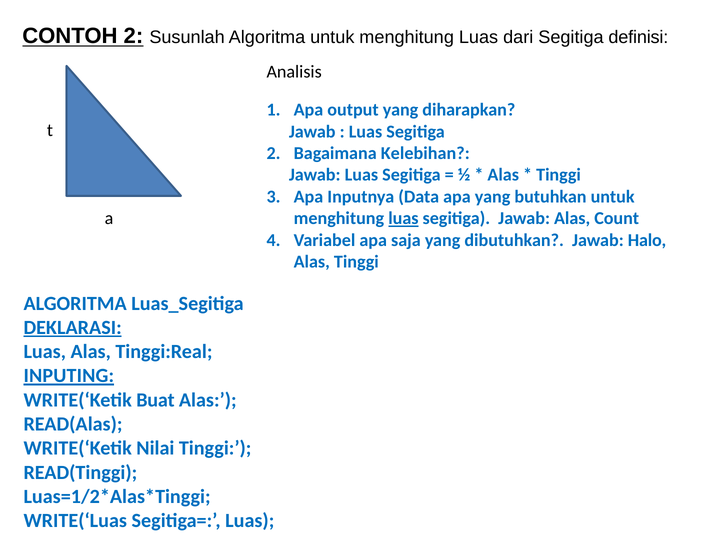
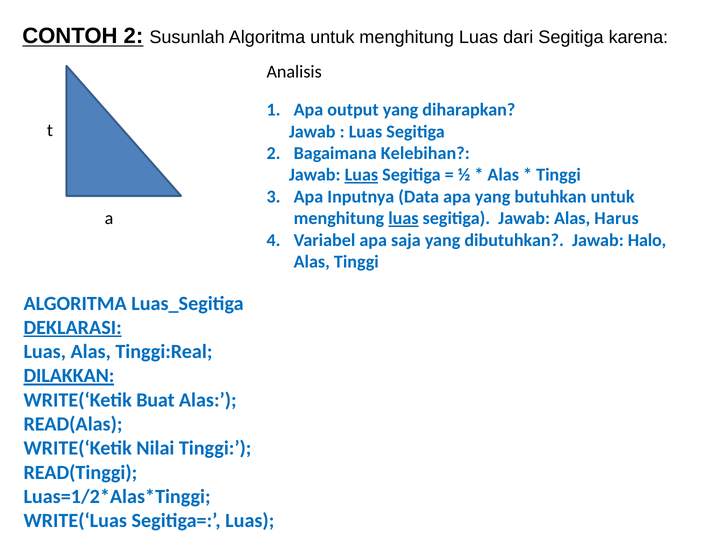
definisi: definisi -> karena
Luas at (361, 175) underline: none -> present
Count: Count -> Harus
INPUTING: INPUTING -> DILAKKAN
